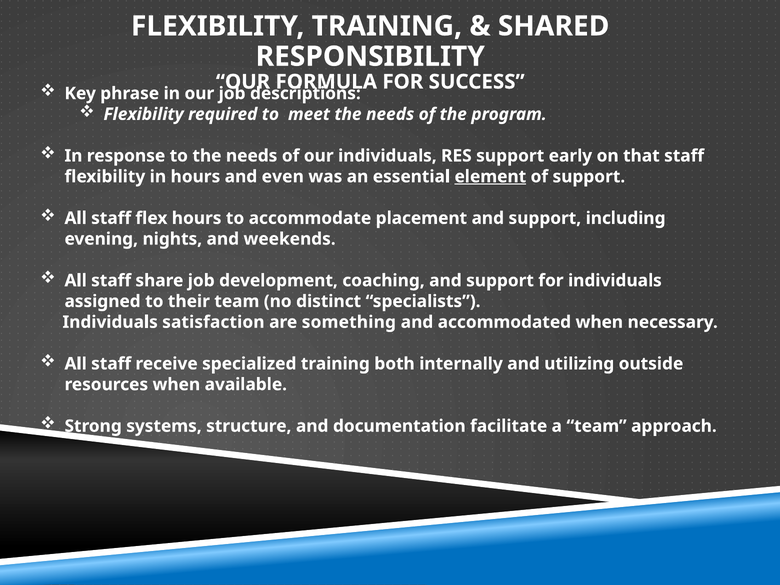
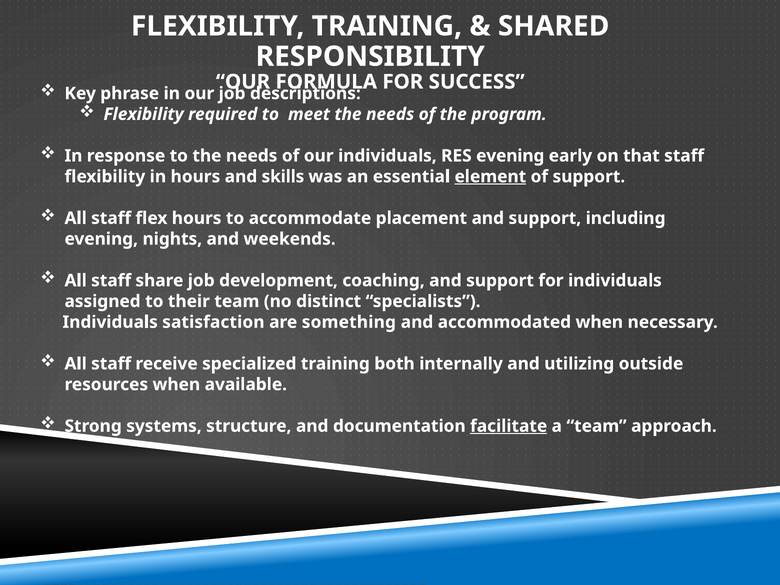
RES support: support -> evening
even: even -> skills
facilitate underline: none -> present
